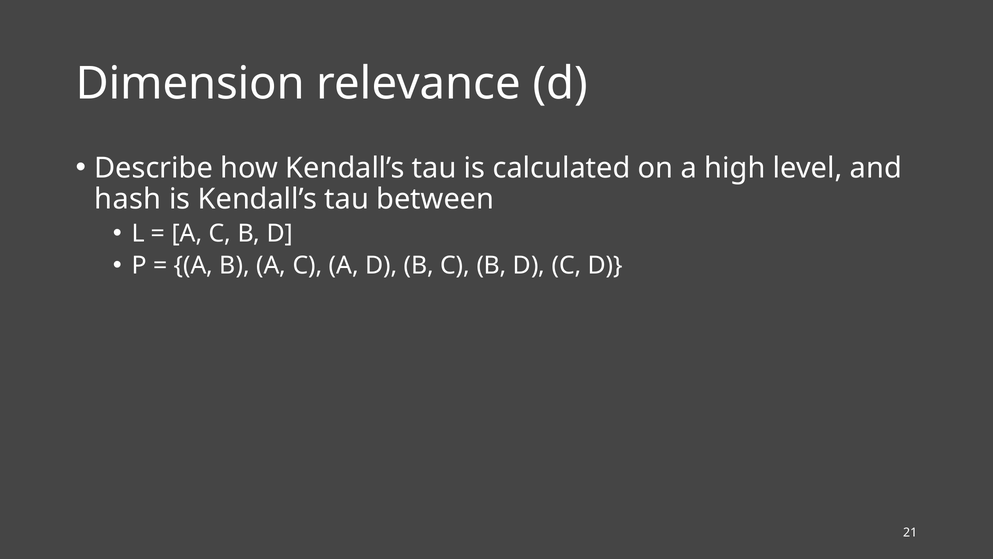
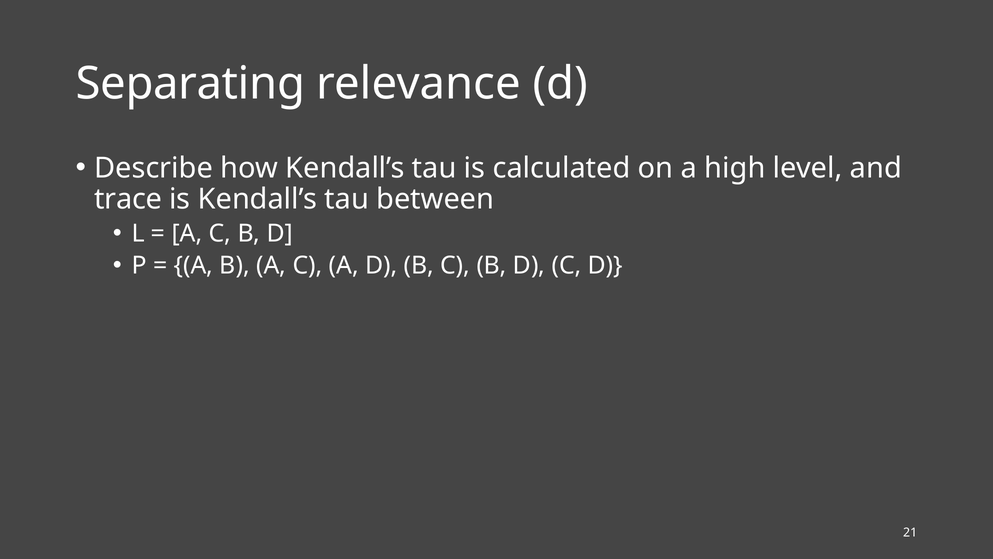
Dimension: Dimension -> Separating
hash: hash -> trace
